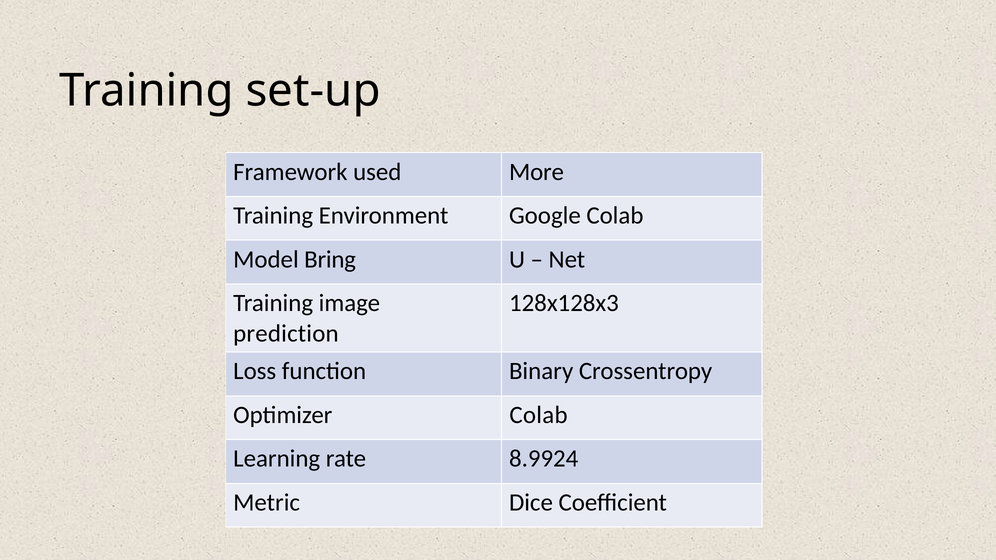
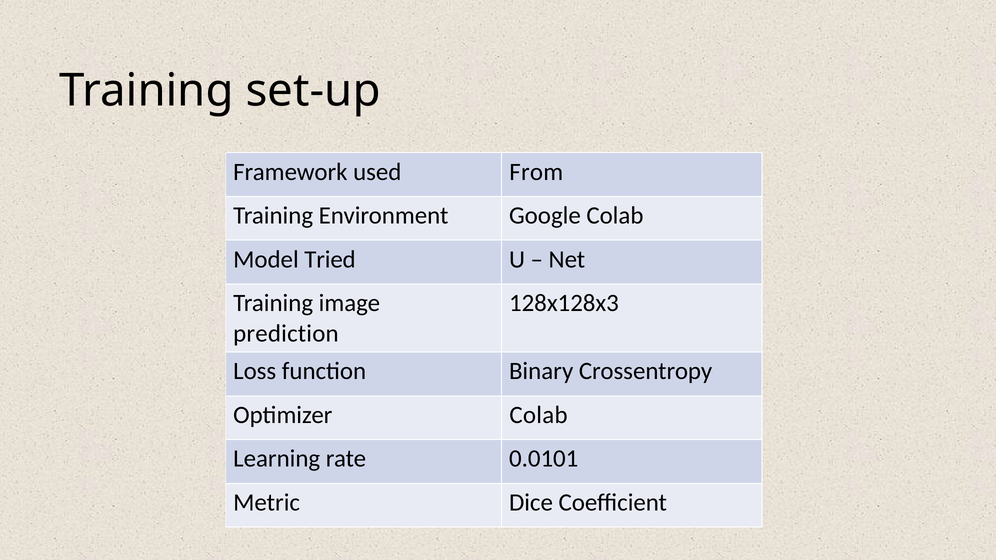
More: More -> From
Bring: Bring -> Tried
8.9924: 8.9924 -> 0.0101
